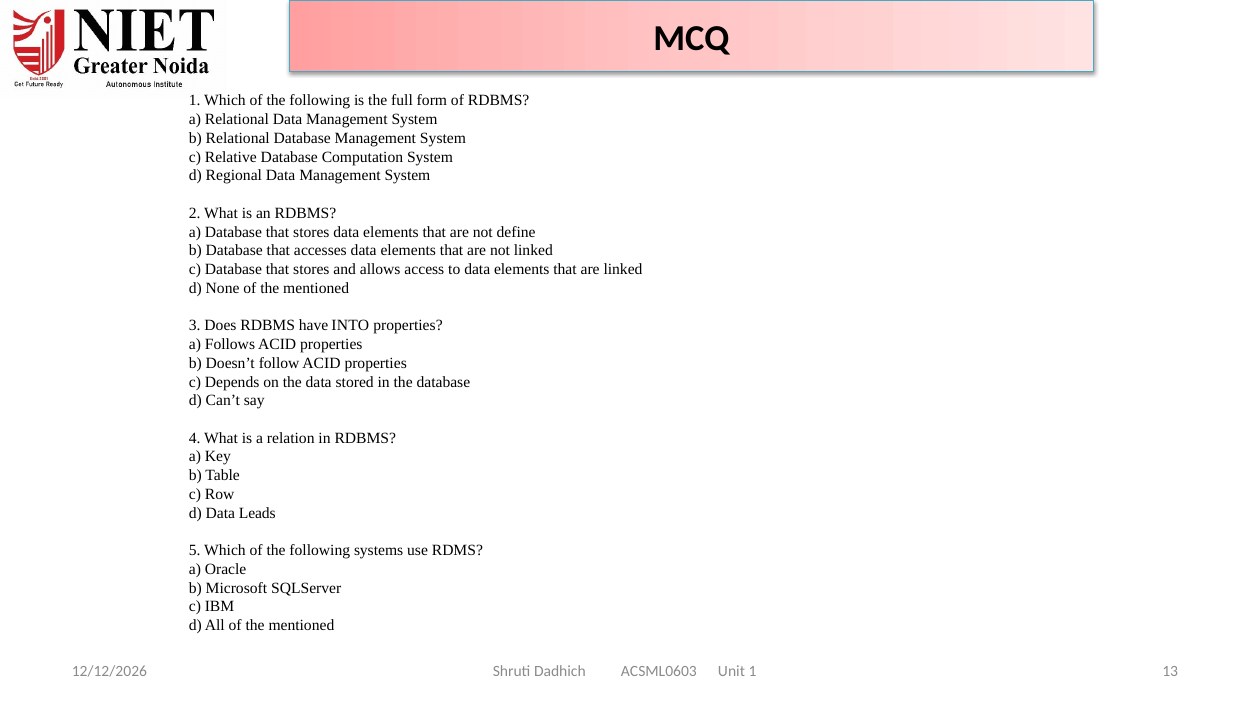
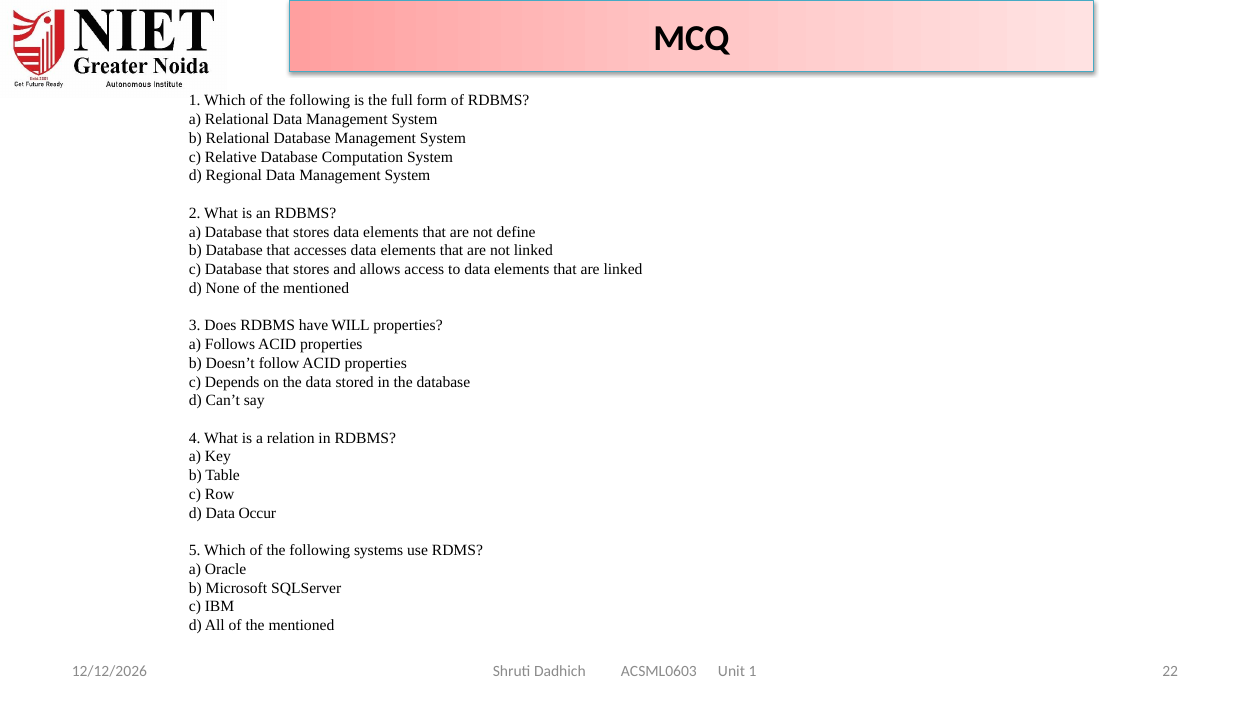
INTO: INTO -> WILL
Leads: Leads -> Occur
13: 13 -> 22
